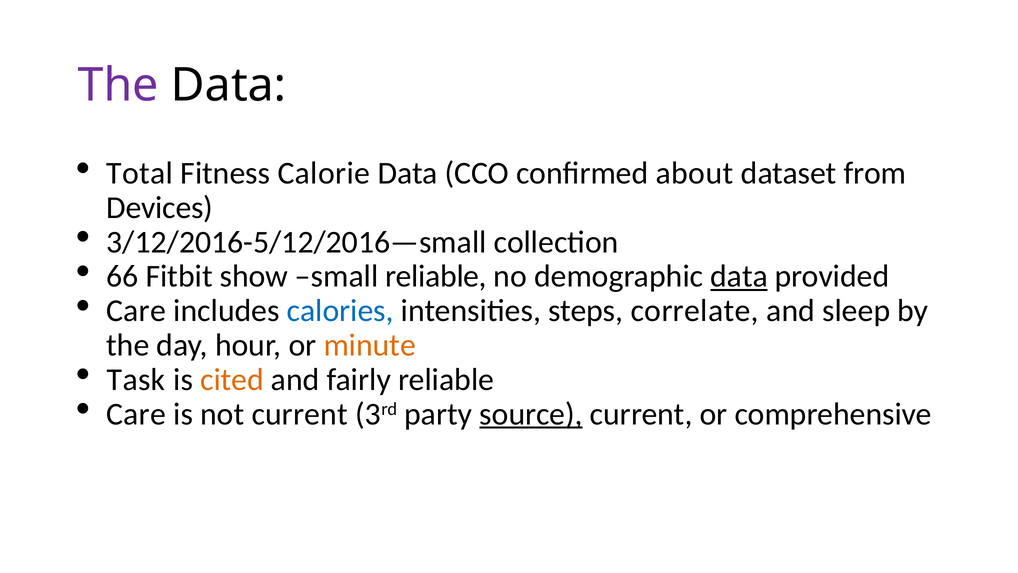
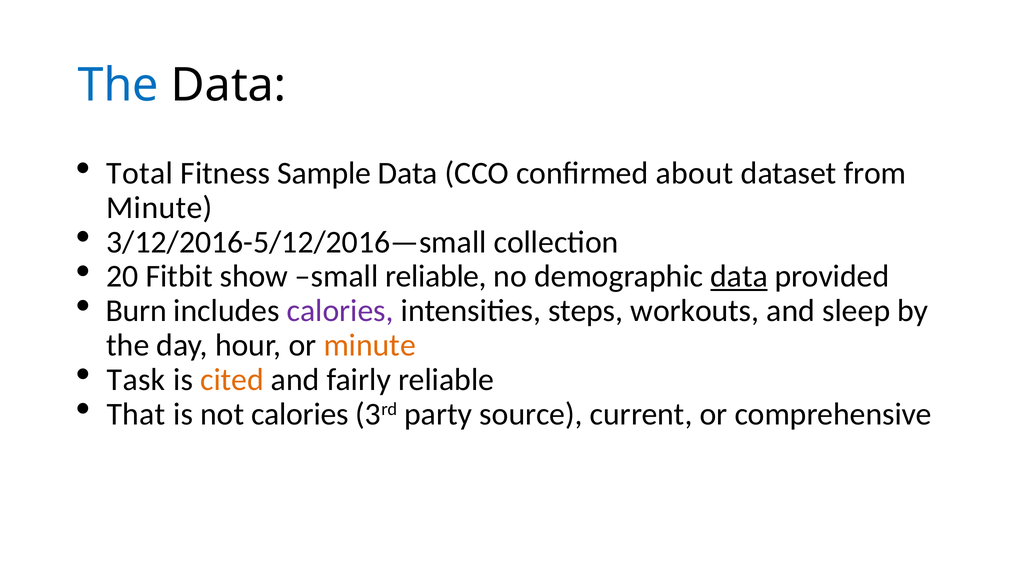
The at (118, 86) colour: purple -> blue
Calorie: Calorie -> Sample
Devices at (160, 208): Devices -> Minute
66: 66 -> 20
Care at (136, 311): Care -> Burn
calories at (340, 311) colour: blue -> purple
correlate: correlate -> workouts
Care at (136, 414): Care -> That
not current: current -> calories
source underline: present -> none
